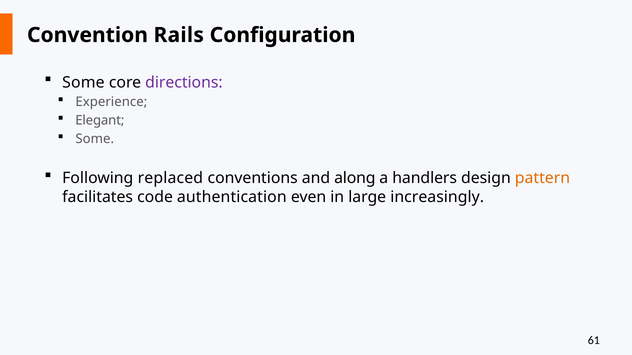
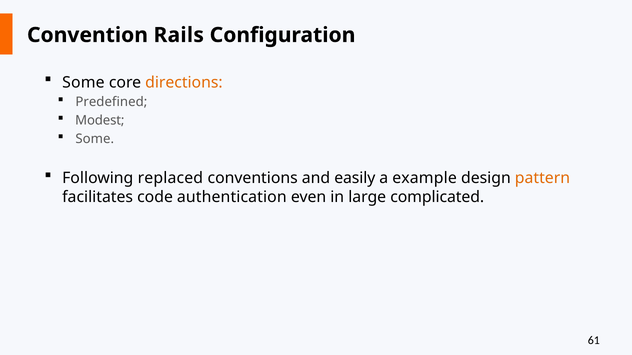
directions colour: purple -> orange
Experience: Experience -> Predefined
Elegant: Elegant -> Modest
along: along -> easily
handlers: handlers -> example
increasingly: increasingly -> complicated
